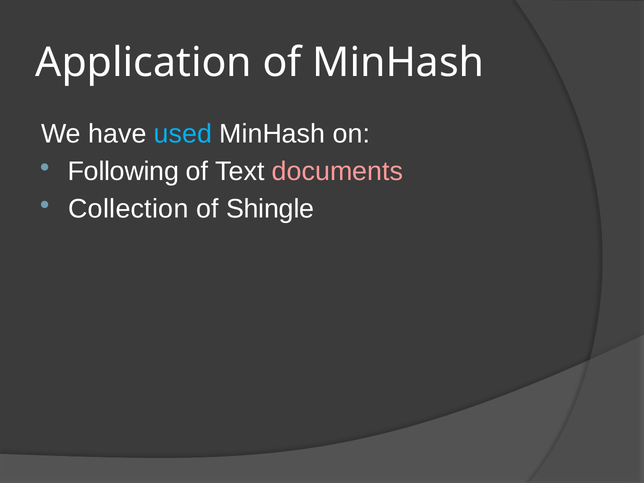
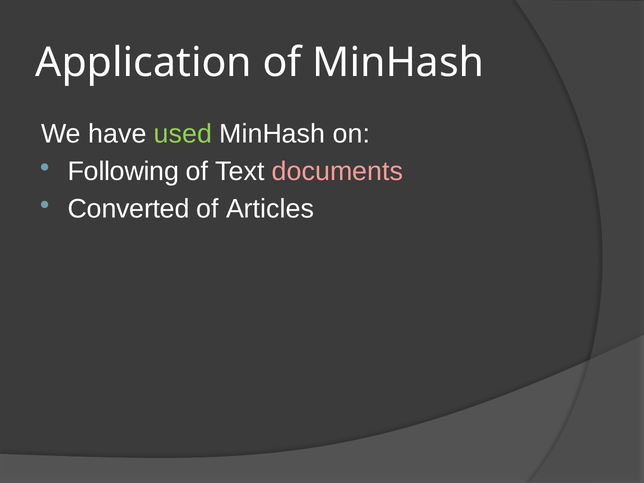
used colour: light blue -> light green
Collection: Collection -> Converted
Shingle: Shingle -> Articles
